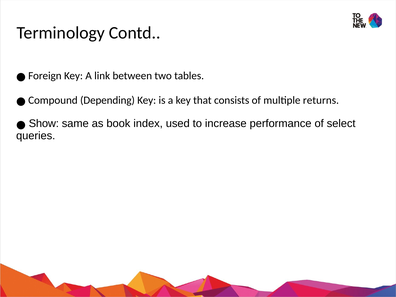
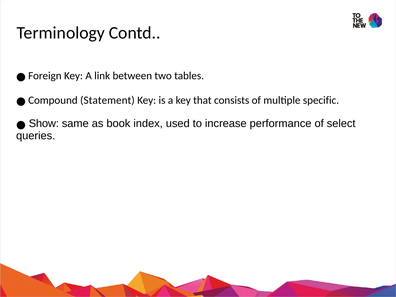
Depending: Depending -> Statement
returns: returns -> specific
